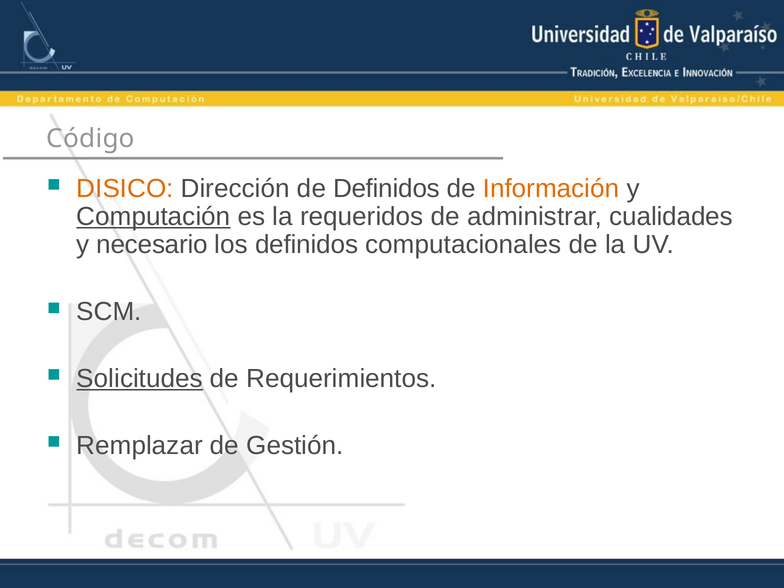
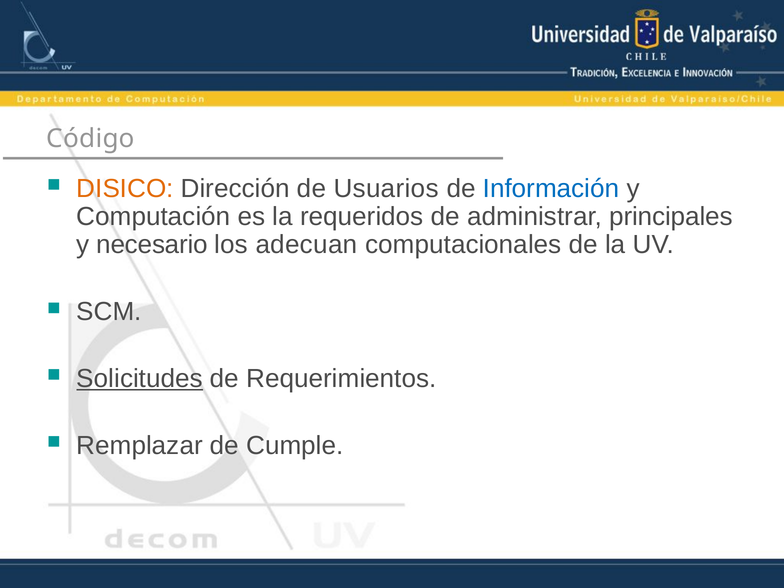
de Definidos: Definidos -> Usuarios
Información colour: orange -> blue
Computación underline: present -> none
cualidades: cualidades -> principales
los definidos: definidos -> adecuan
Gestión: Gestión -> Cumple
